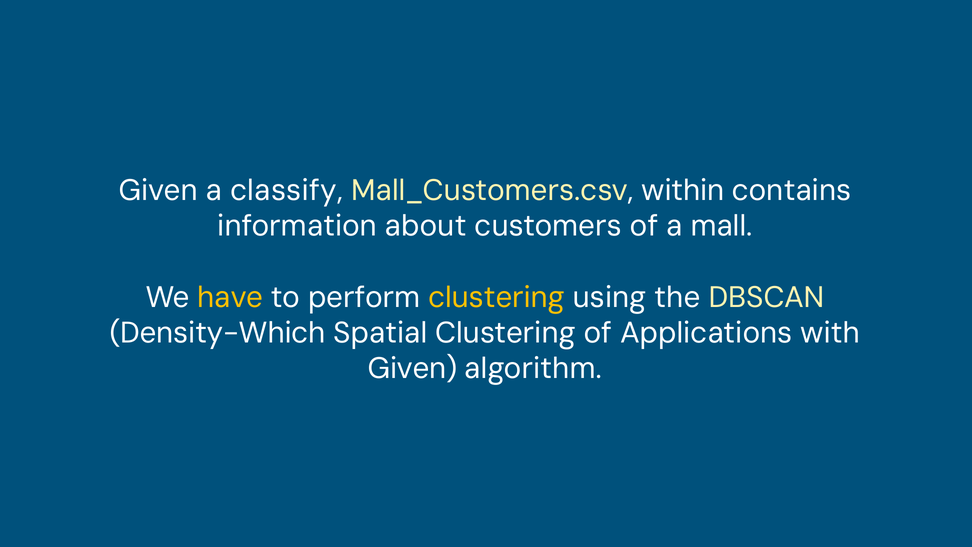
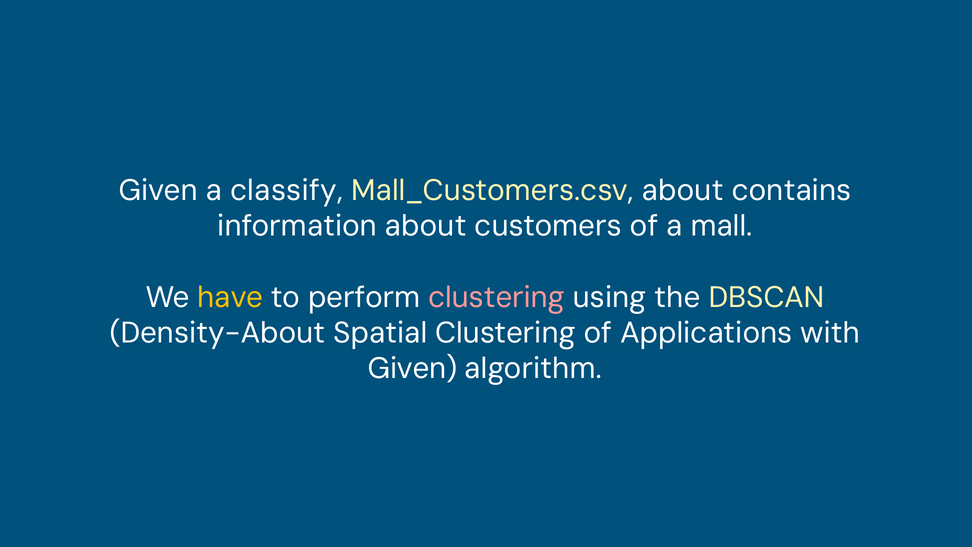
Mall_Customers.csv within: within -> about
clustering at (497, 297) colour: yellow -> pink
Density-Which: Density-Which -> Density-About
